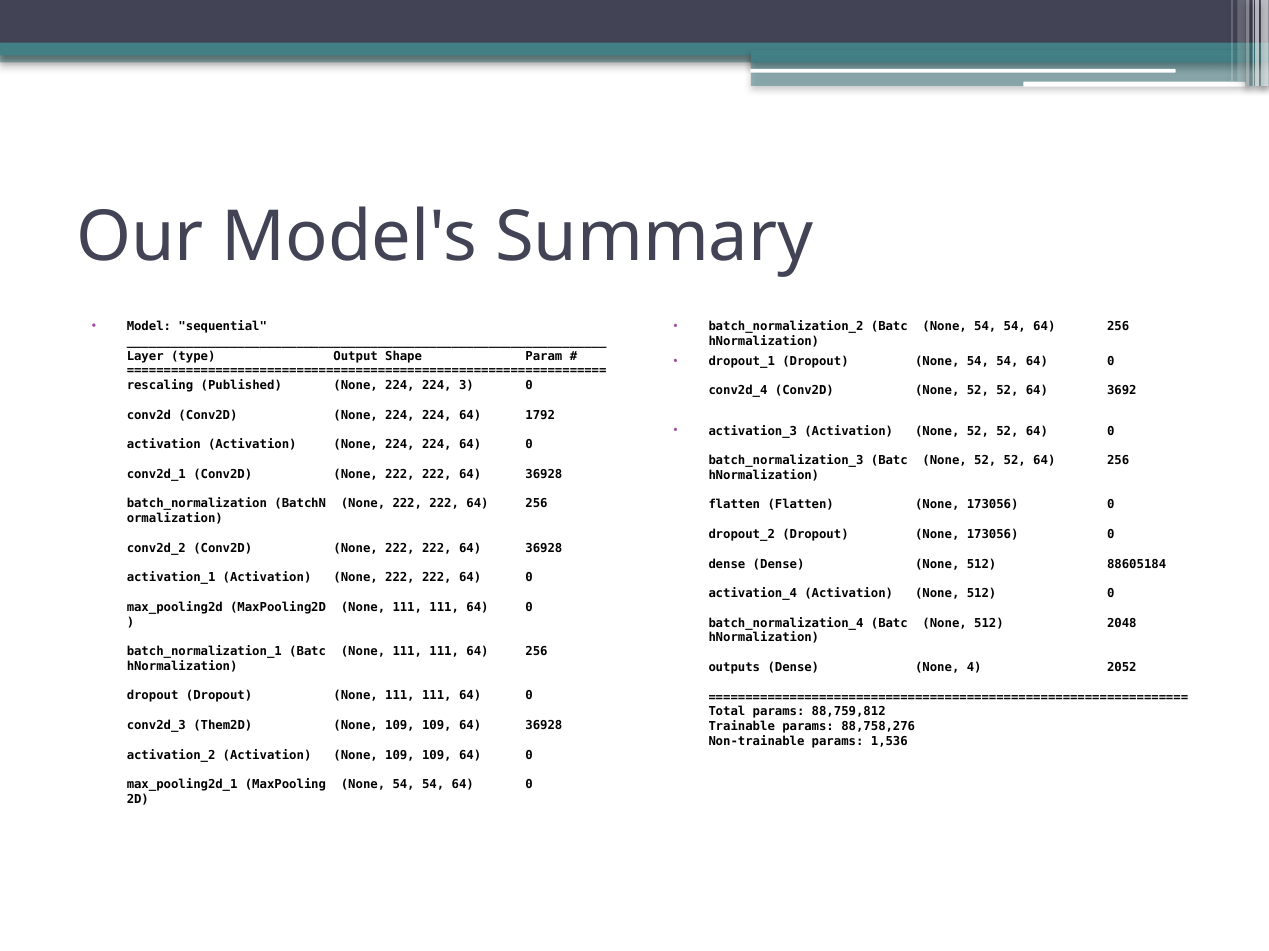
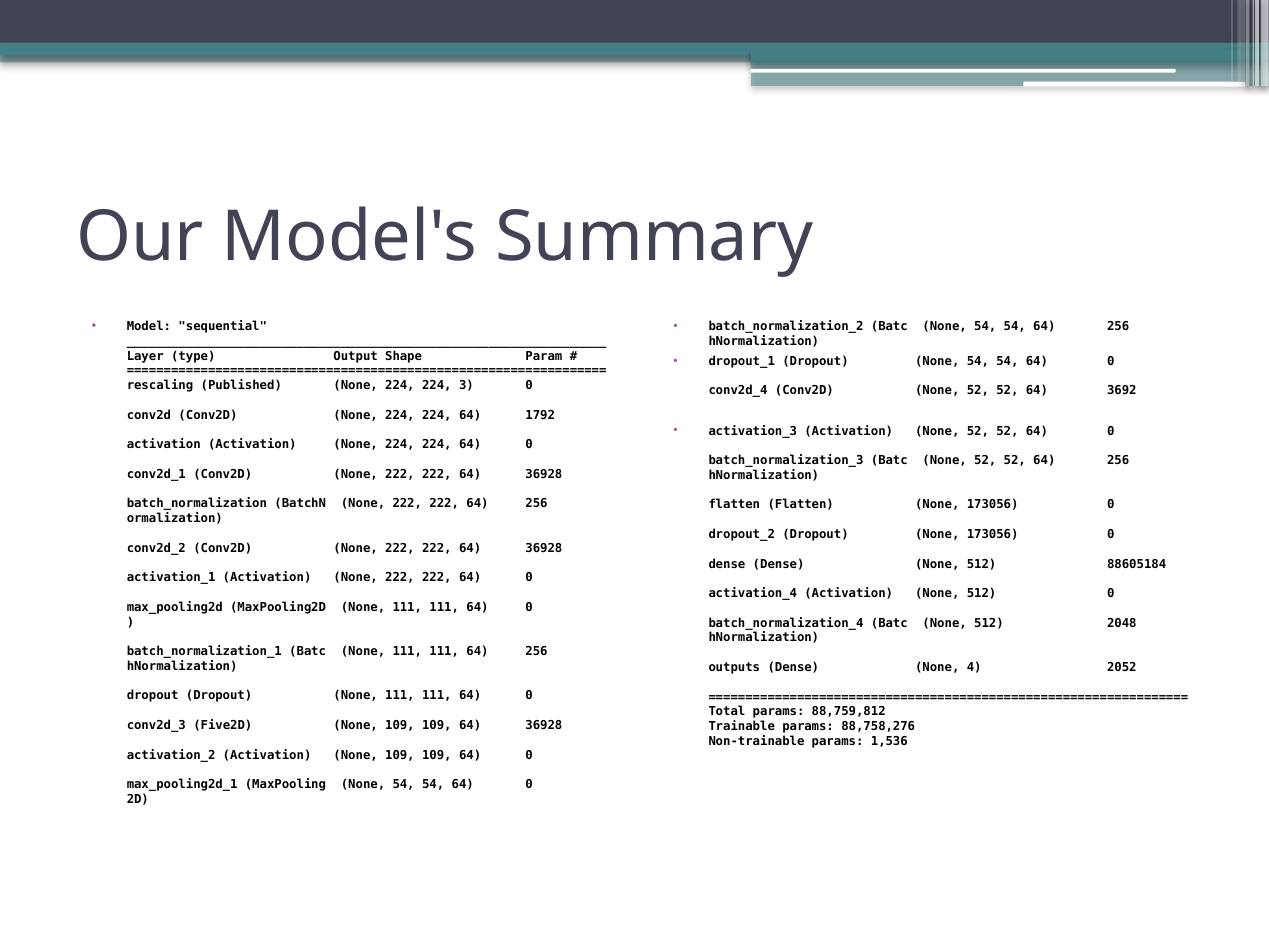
Them2D: Them2D -> Five2D
